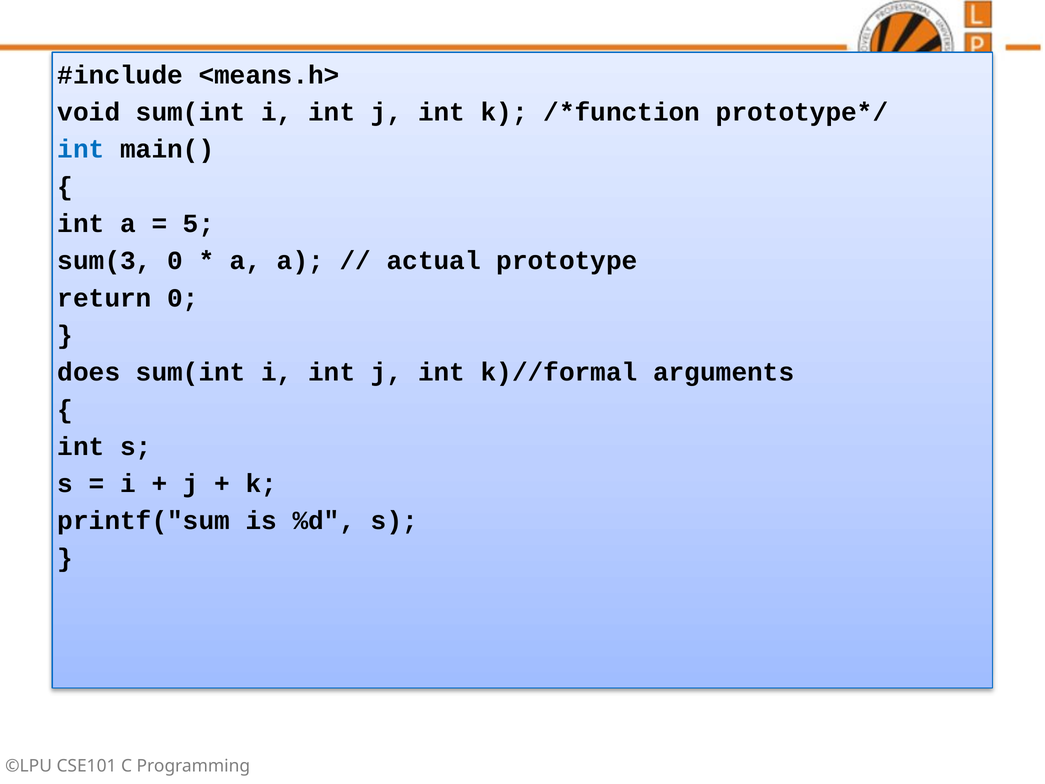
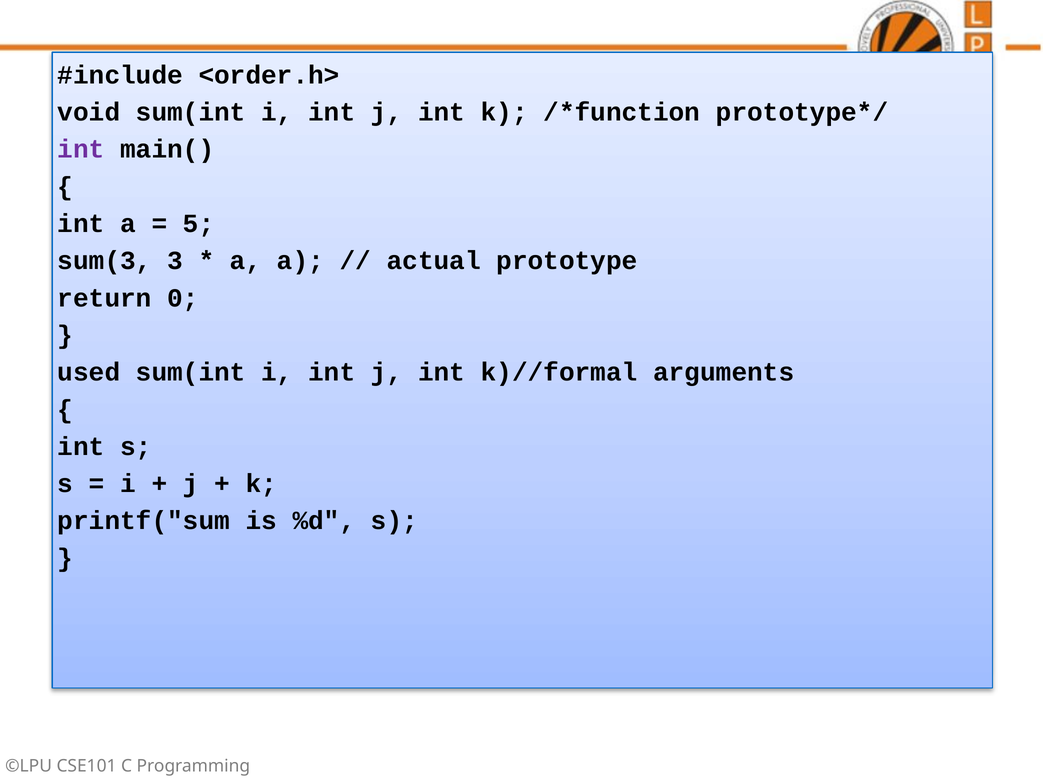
<means.h>: <means.h> -> <order.h>
int at (81, 149) colour: blue -> purple
sum(3 0: 0 -> 3
does: does -> used
